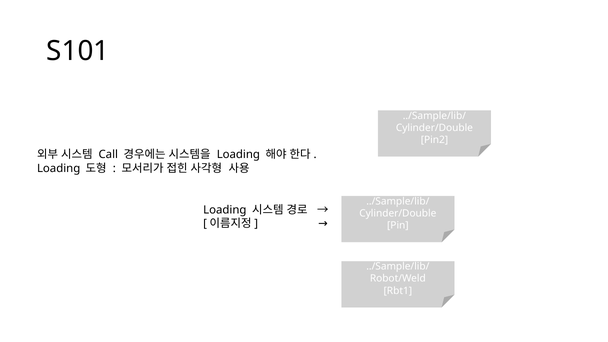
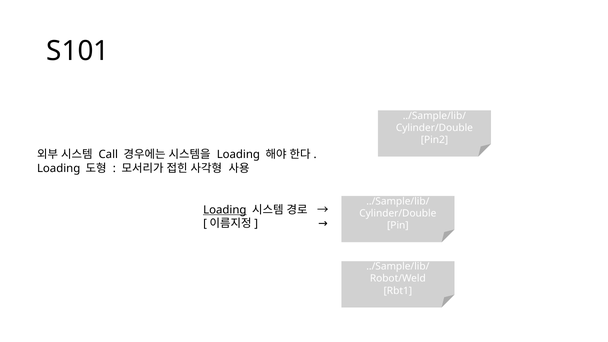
Loading at (225, 210) underline: none -> present
